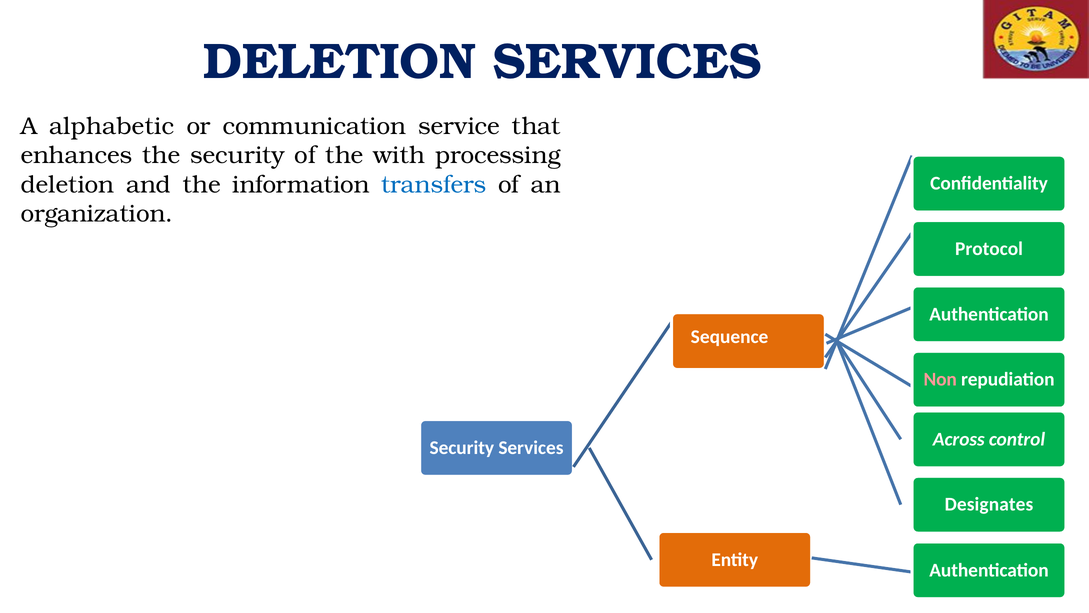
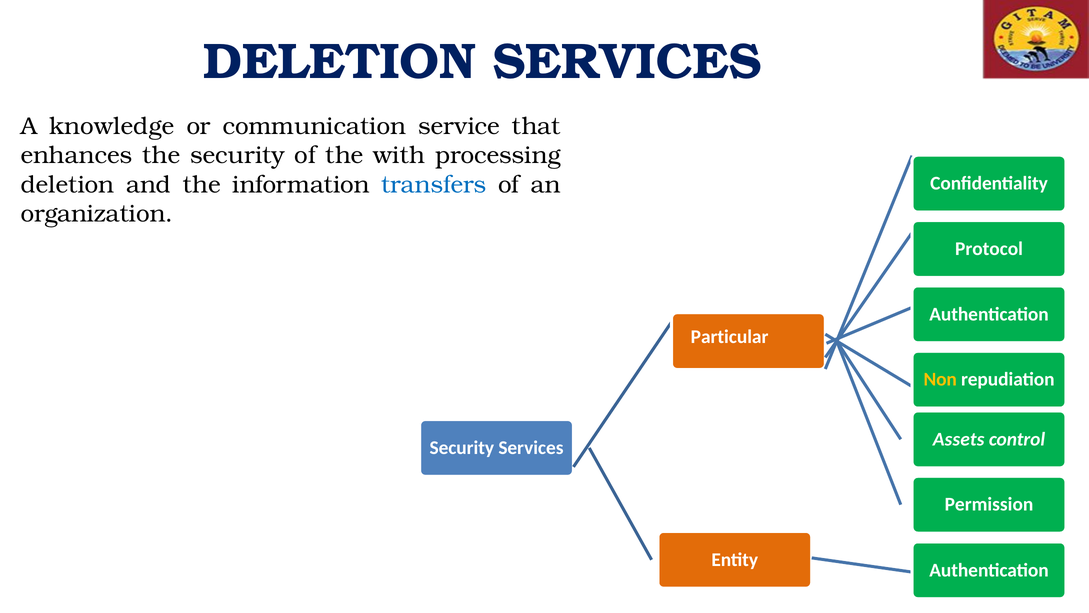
alphabetic: alphabetic -> knowledge
Sequence: Sequence -> Particular
Non colour: pink -> yellow
Across: Across -> Assets
Designates: Designates -> Permission
